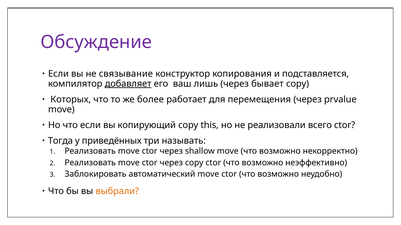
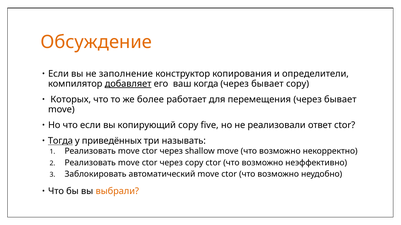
Обсуждение colour: purple -> orange
связывание: связывание -> заполнение
подставляется: подставляется -> определители
лишь: лишь -> когда
перемещения через prvalue: prvalue -> бывает
this: this -> five
всего: всего -> ответ
Тогда underline: none -> present
